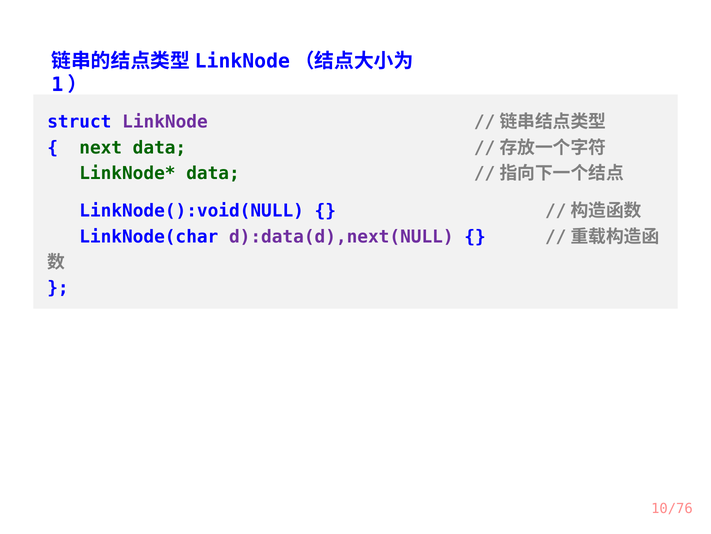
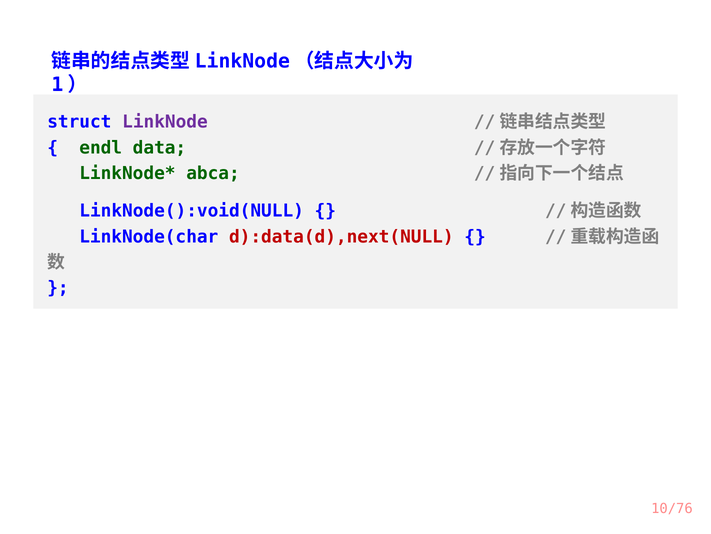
next: next -> endl
data at (213, 173): data -> abca
d):data(d),next(NULL colour: purple -> red
